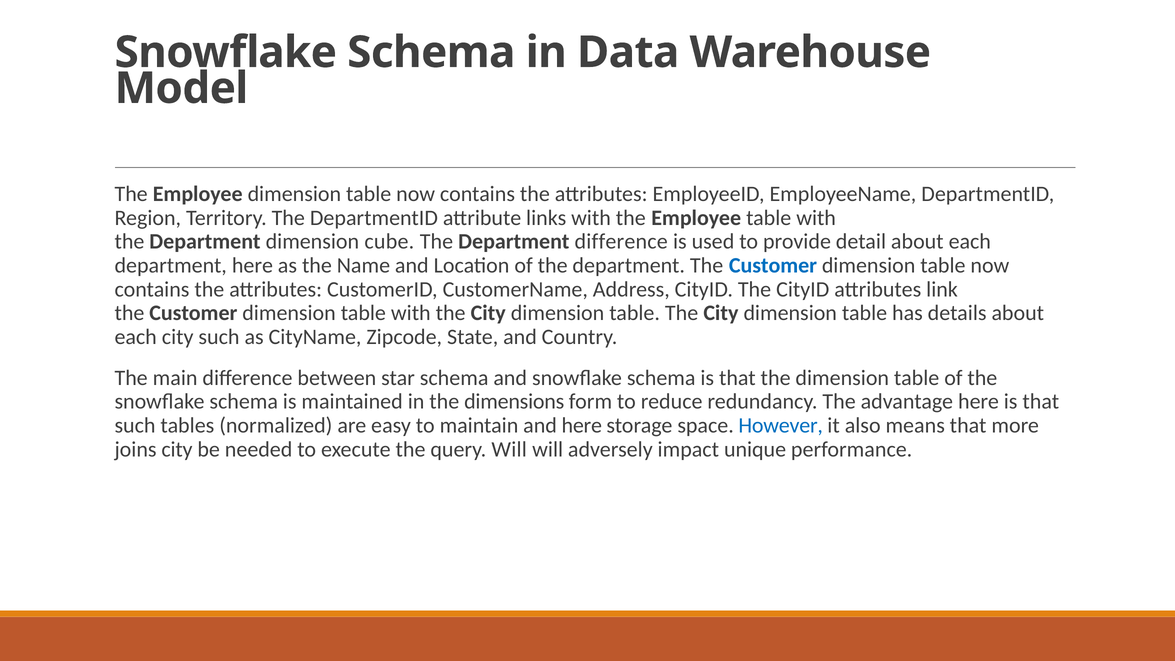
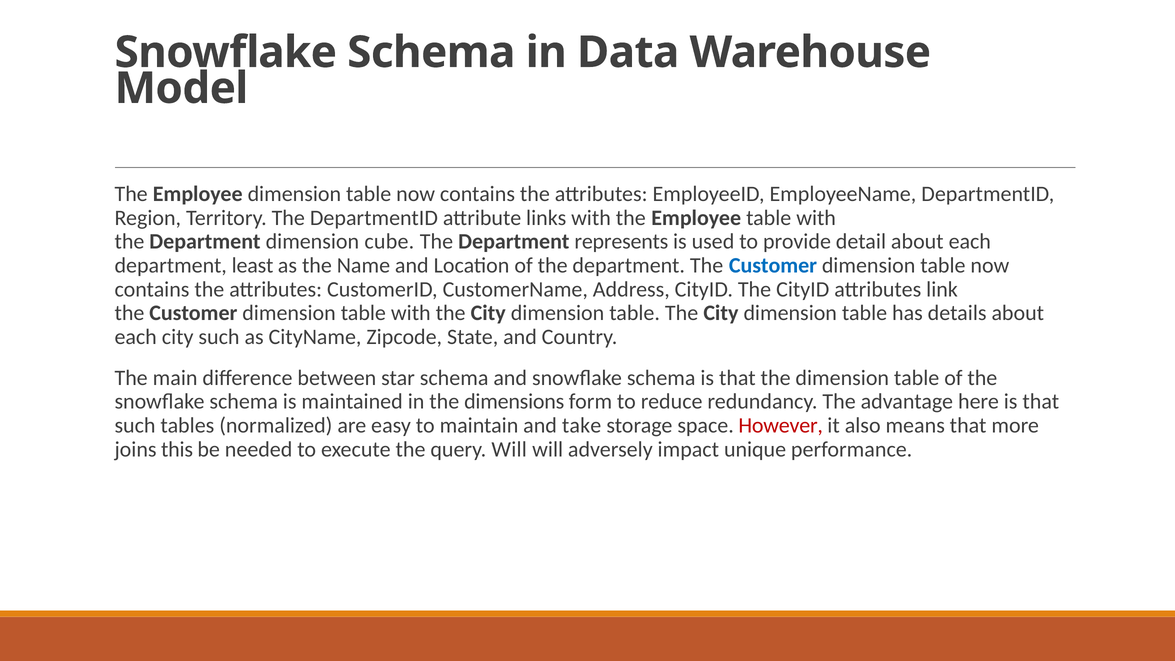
Department difference: difference -> represents
department here: here -> least
and here: here -> take
However colour: blue -> red
joins city: city -> this
